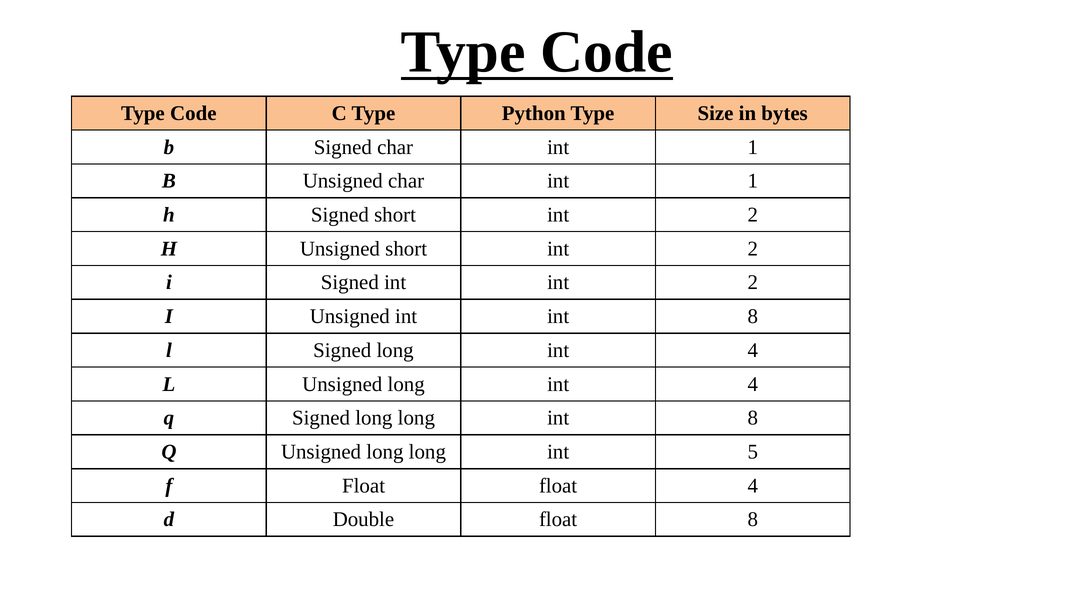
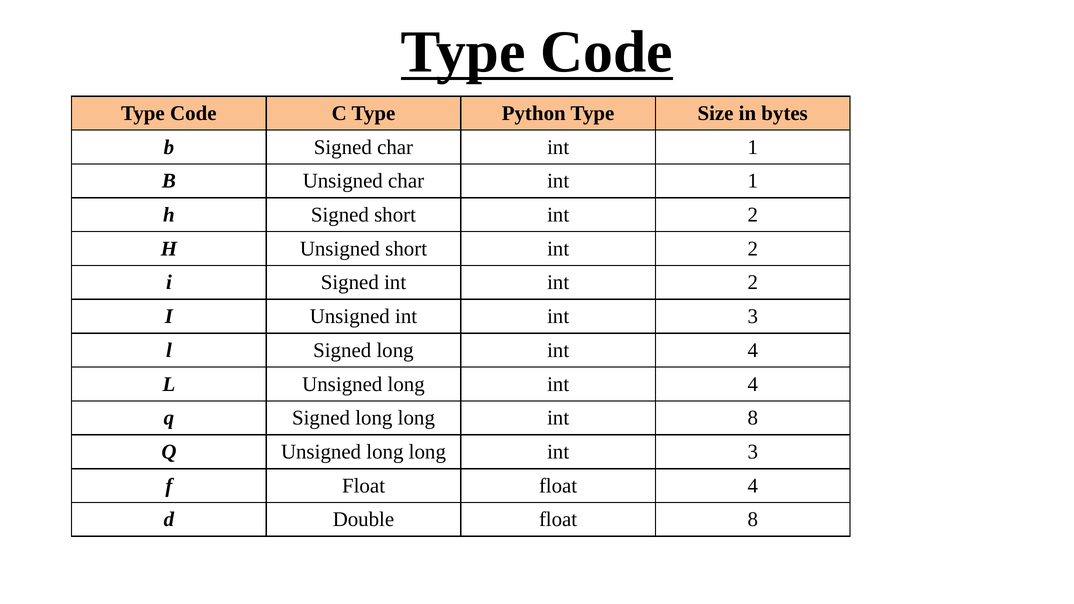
int int 8: 8 -> 3
long int 5: 5 -> 3
